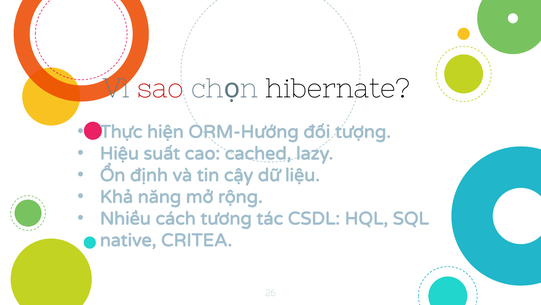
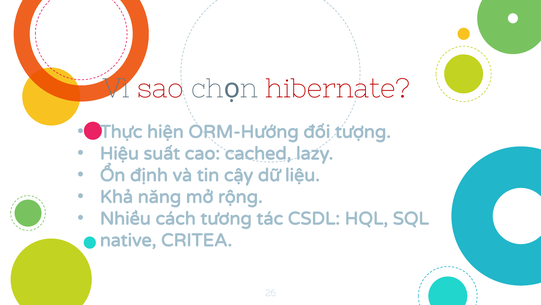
hibernate colour: black -> red
